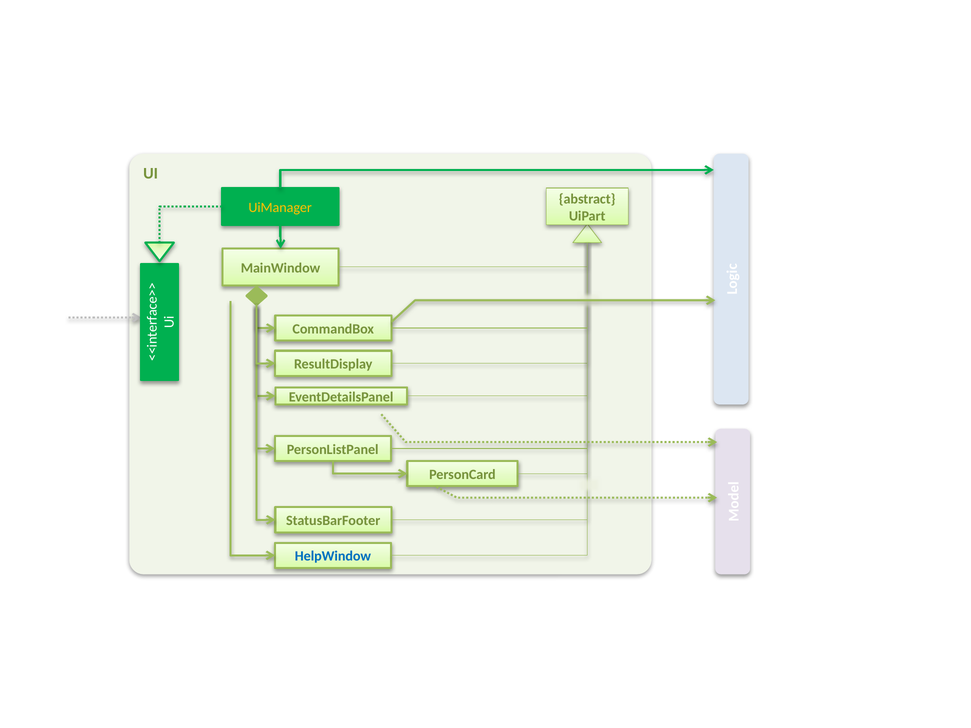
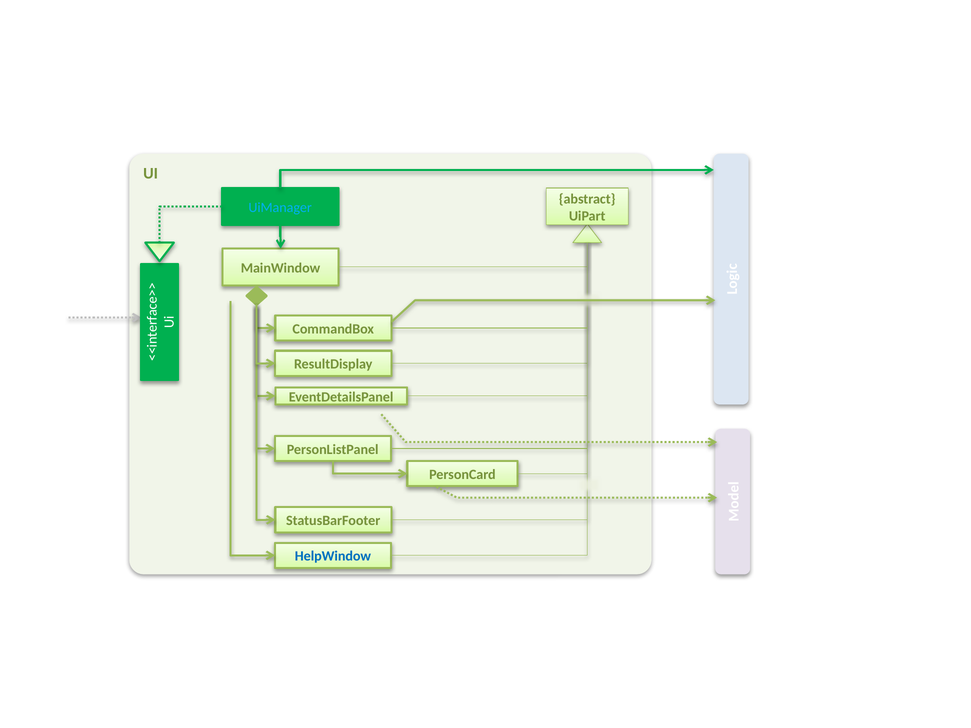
UiManager colour: yellow -> light blue
